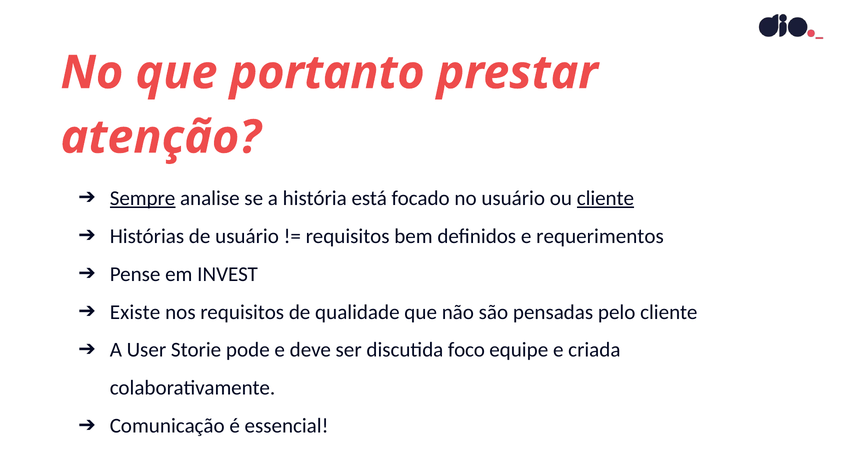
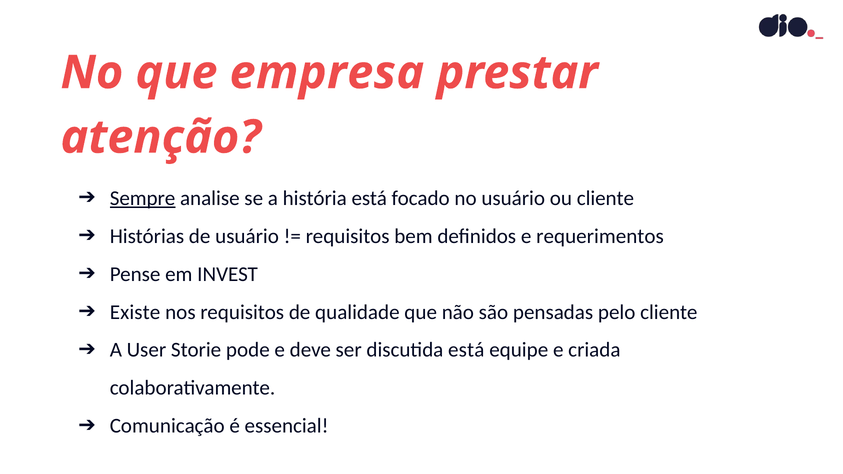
portanto: portanto -> empresa
cliente at (605, 198) underline: present -> none
discutida foco: foco -> está
